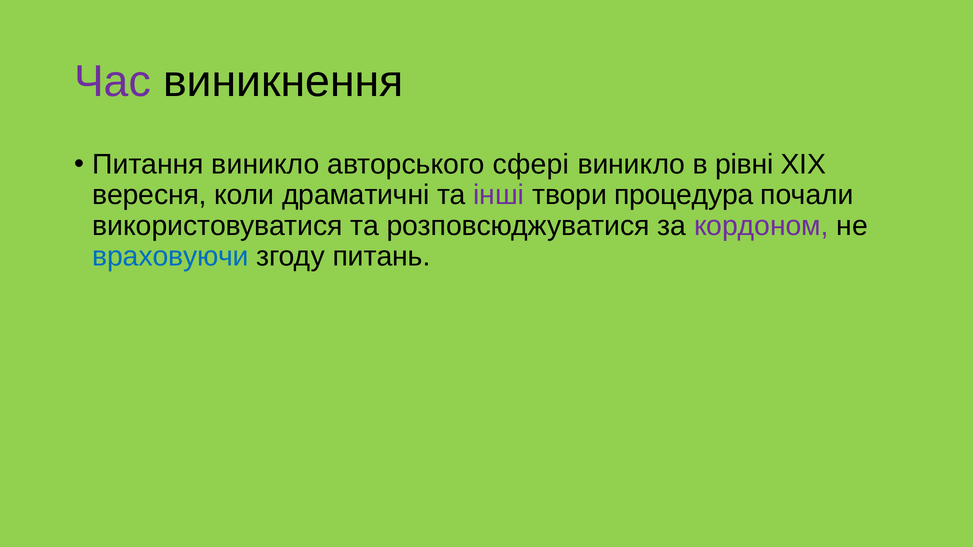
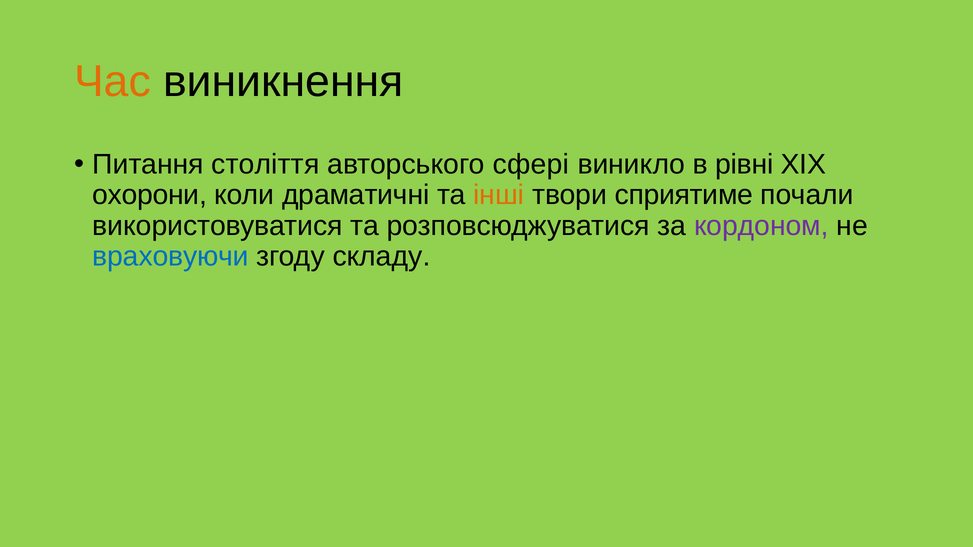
Час colour: purple -> orange
Питання виникло: виникло -> століття
вересня: вересня -> охорони
інші colour: purple -> orange
процедура: процедура -> сприятиме
питань: питань -> складу
